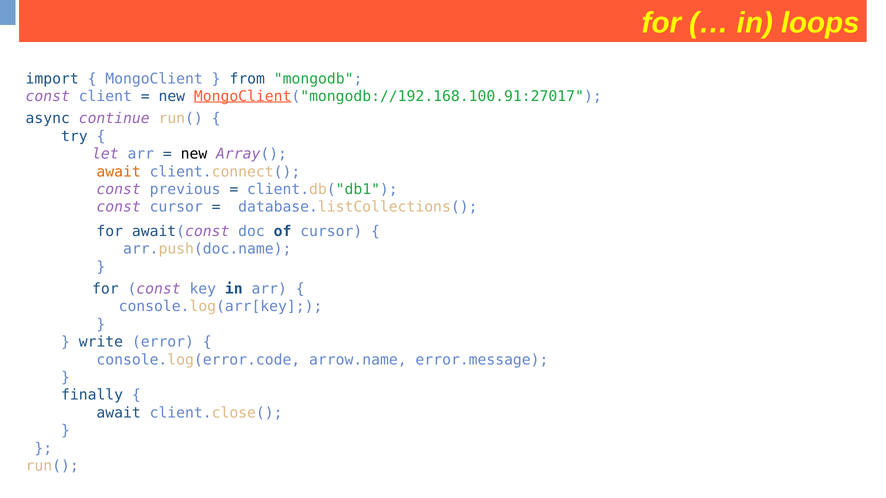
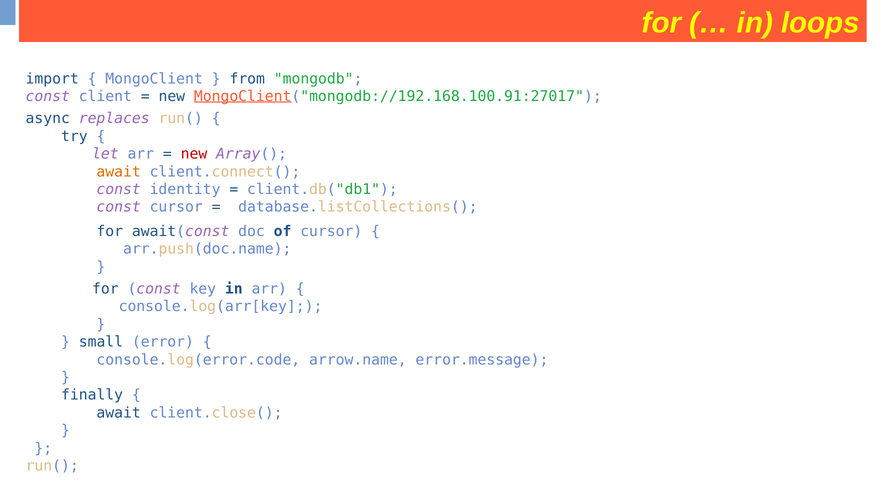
continue: continue -> replaces
new at (194, 154) colour: black -> red
previous: previous -> identity
write: write -> small
